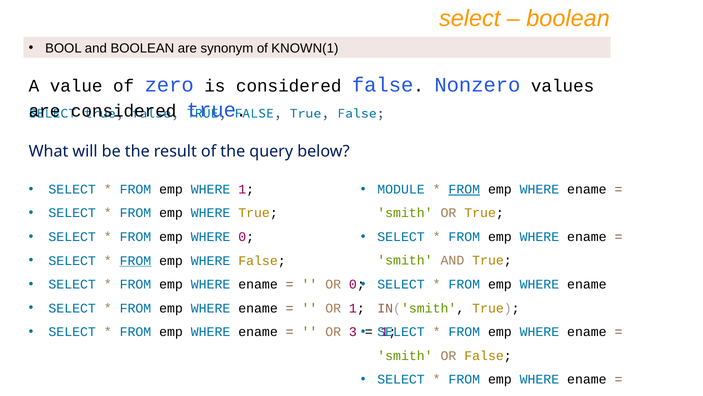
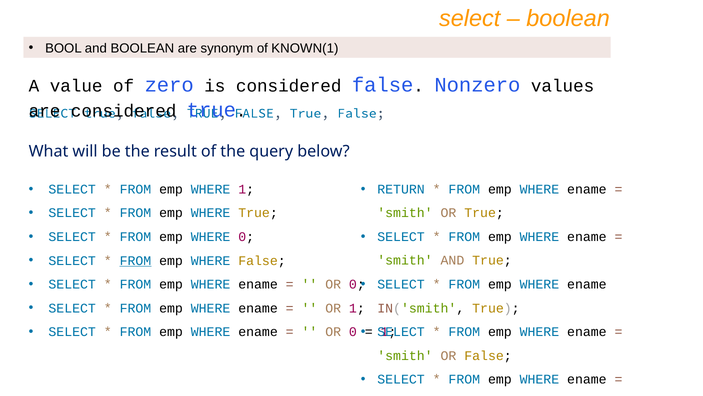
MODULE: MODULE -> RETURN
FROM at (464, 189) underline: present -> none
3 at (353, 331): 3 -> 0
